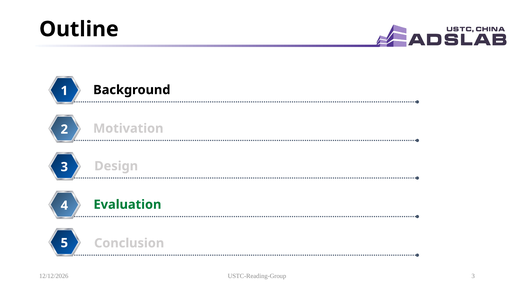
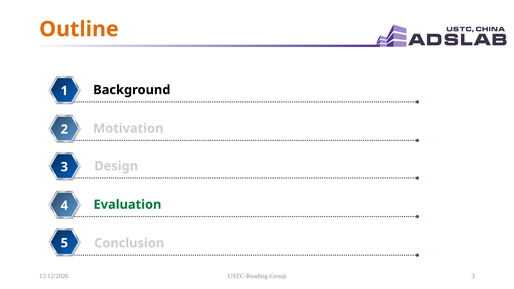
Outline colour: black -> orange
